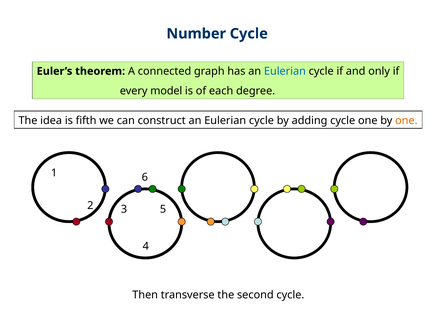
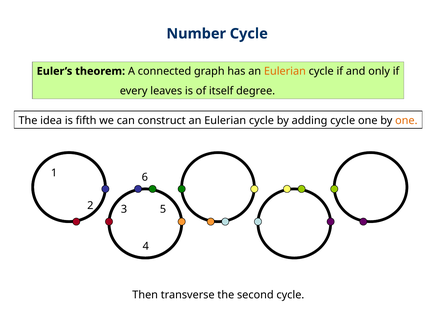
Eulerian at (285, 71) colour: blue -> orange
model: model -> leaves
each: each -> itself
